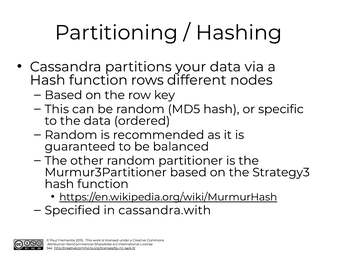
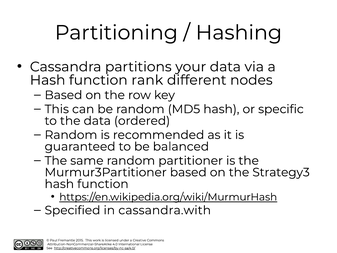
rows: rows -> rank
other: other -> same
